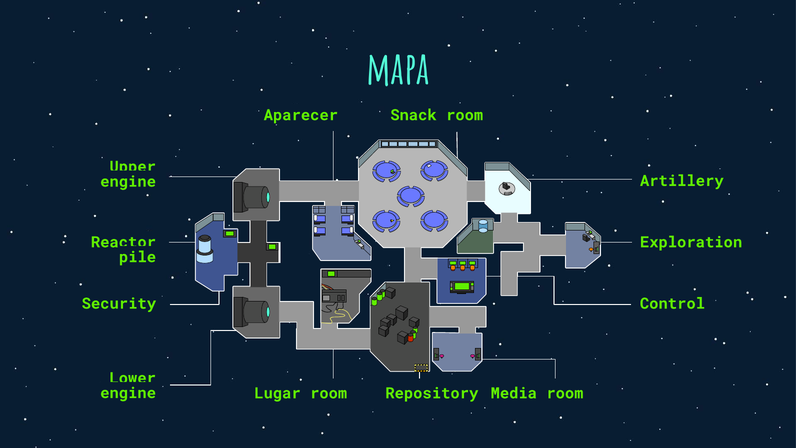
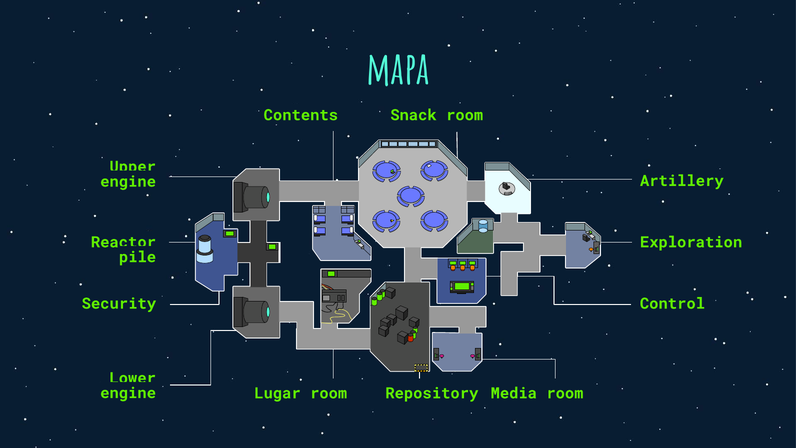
Aparecer: Aparecer -> Contents
